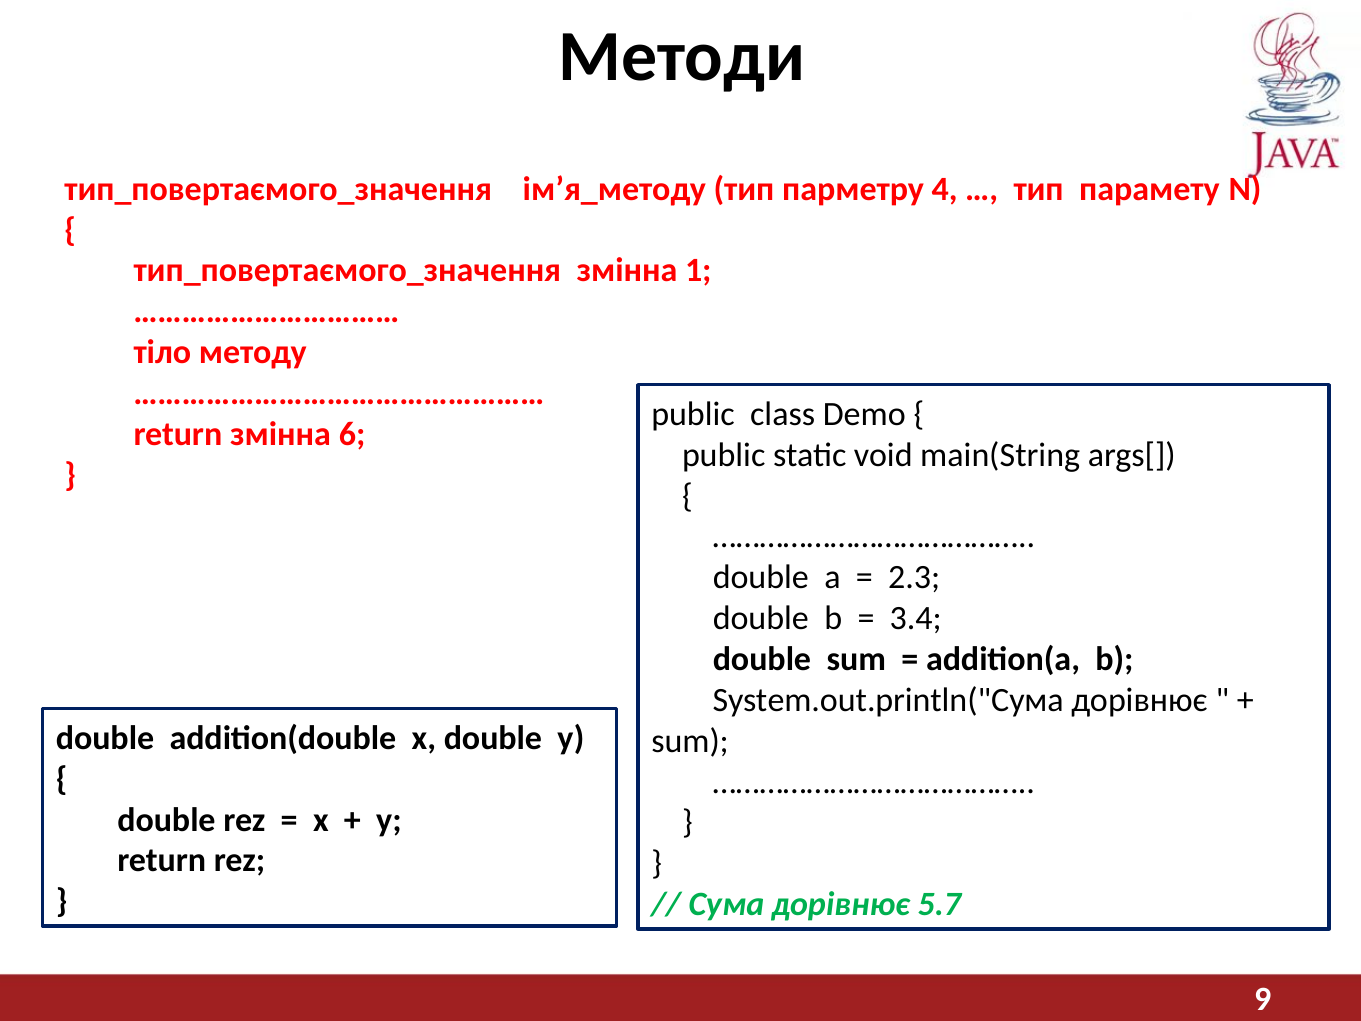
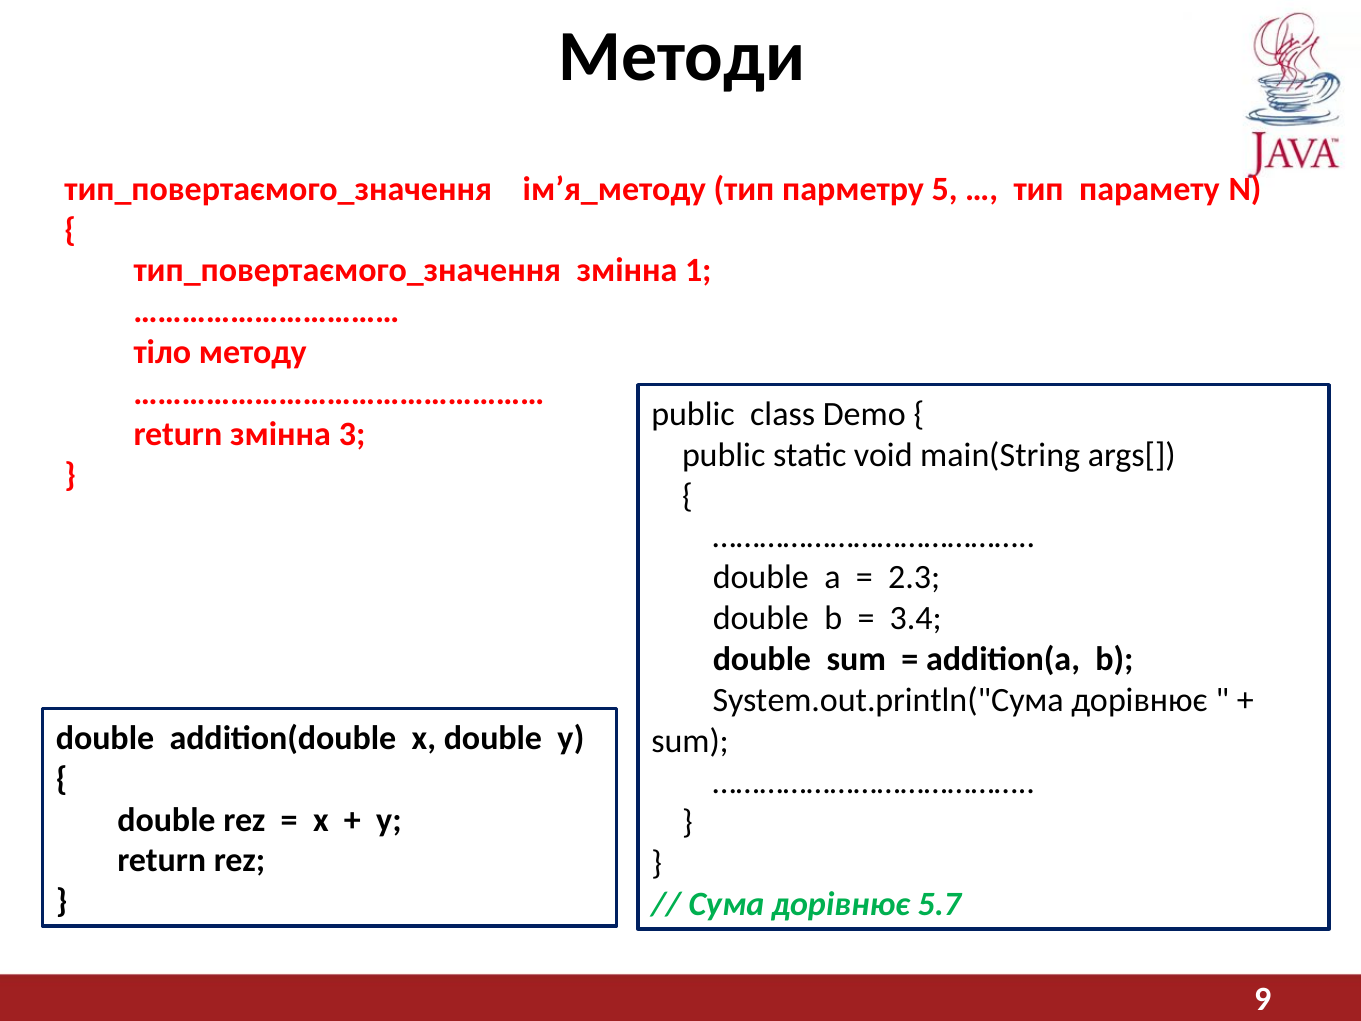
4: 4 -> 5
6: 6 -> 3
